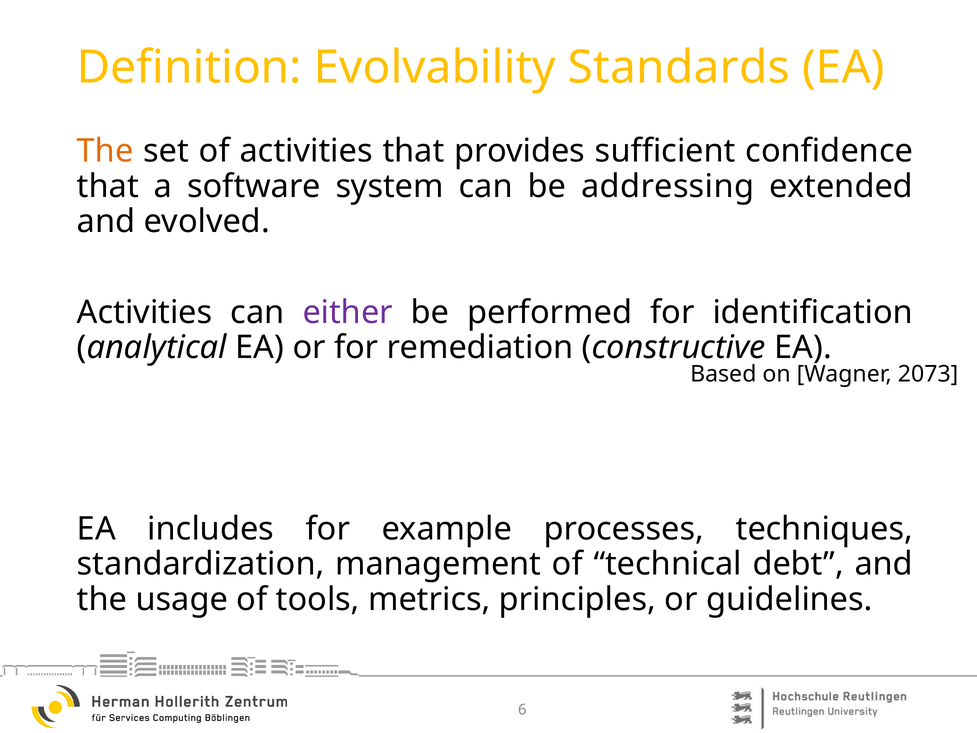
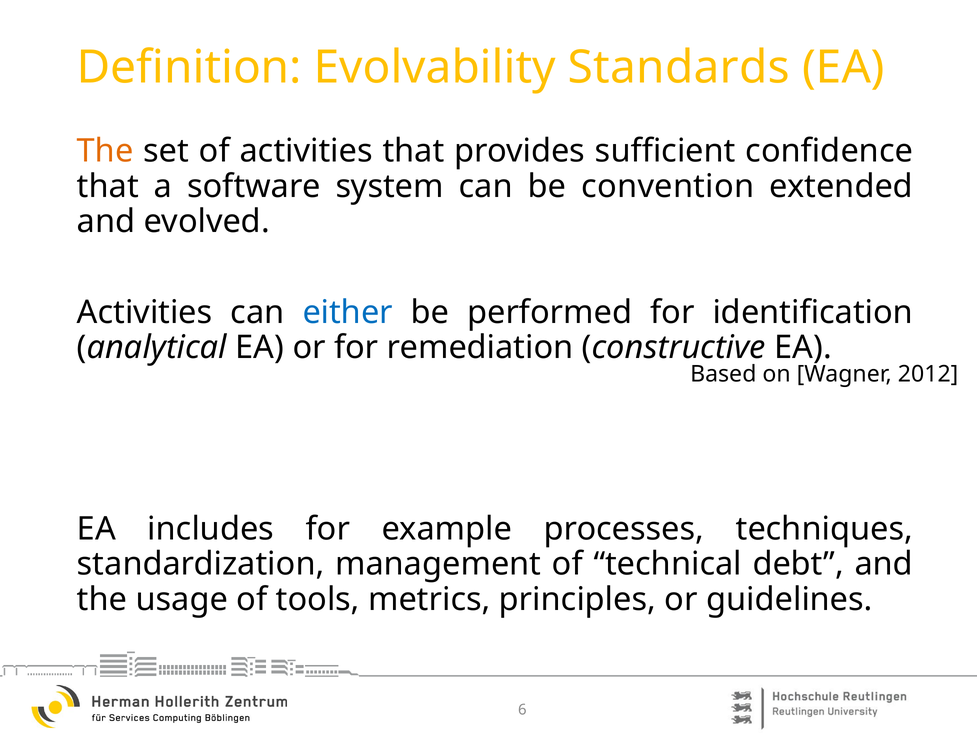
addressing: addressing -> convention
either colour: purple -> blue
2073: 2073 -> 2012
